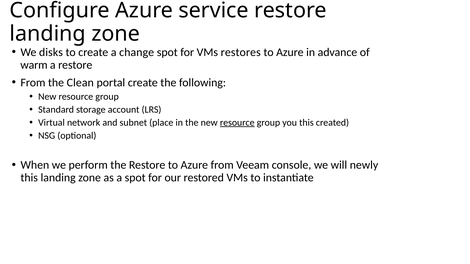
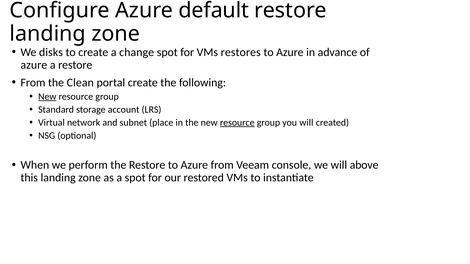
service: service -> default
warm at (34, 65): warm -> azure
New at (47, 97) underline: none -> present
you this: this -> will
newly: newly -> above
